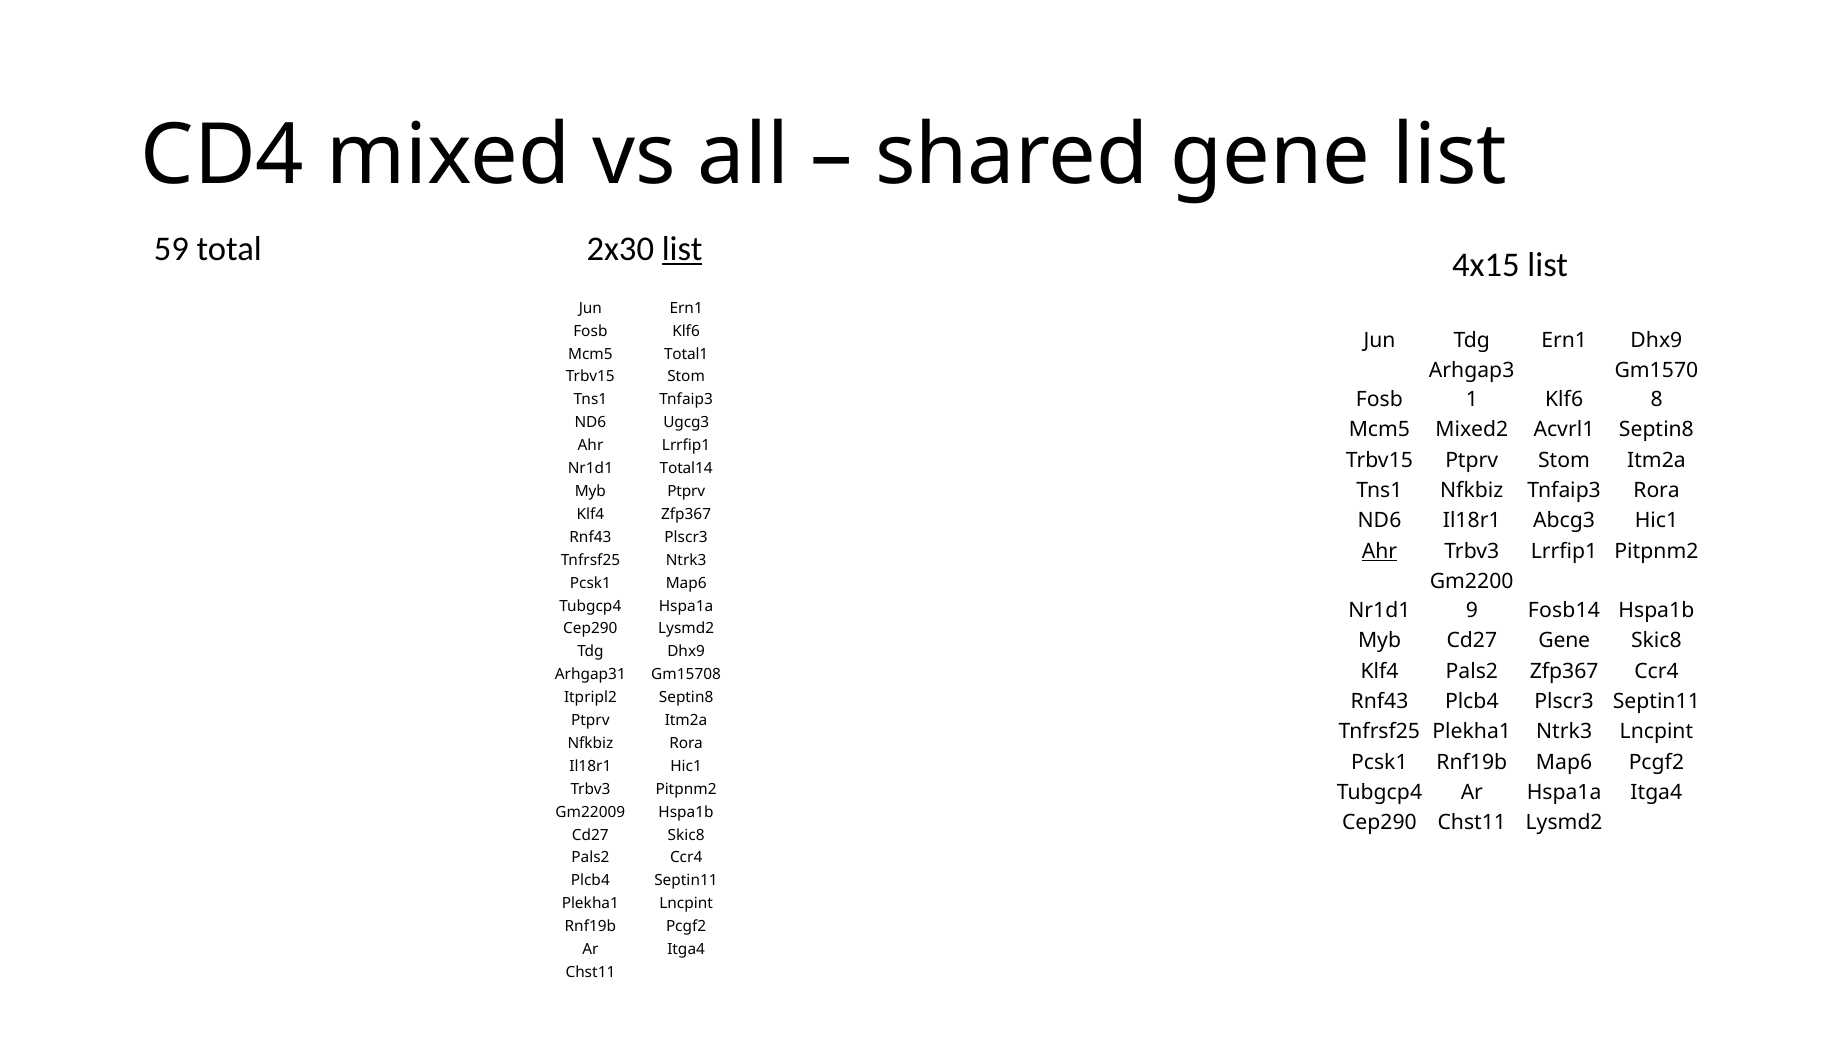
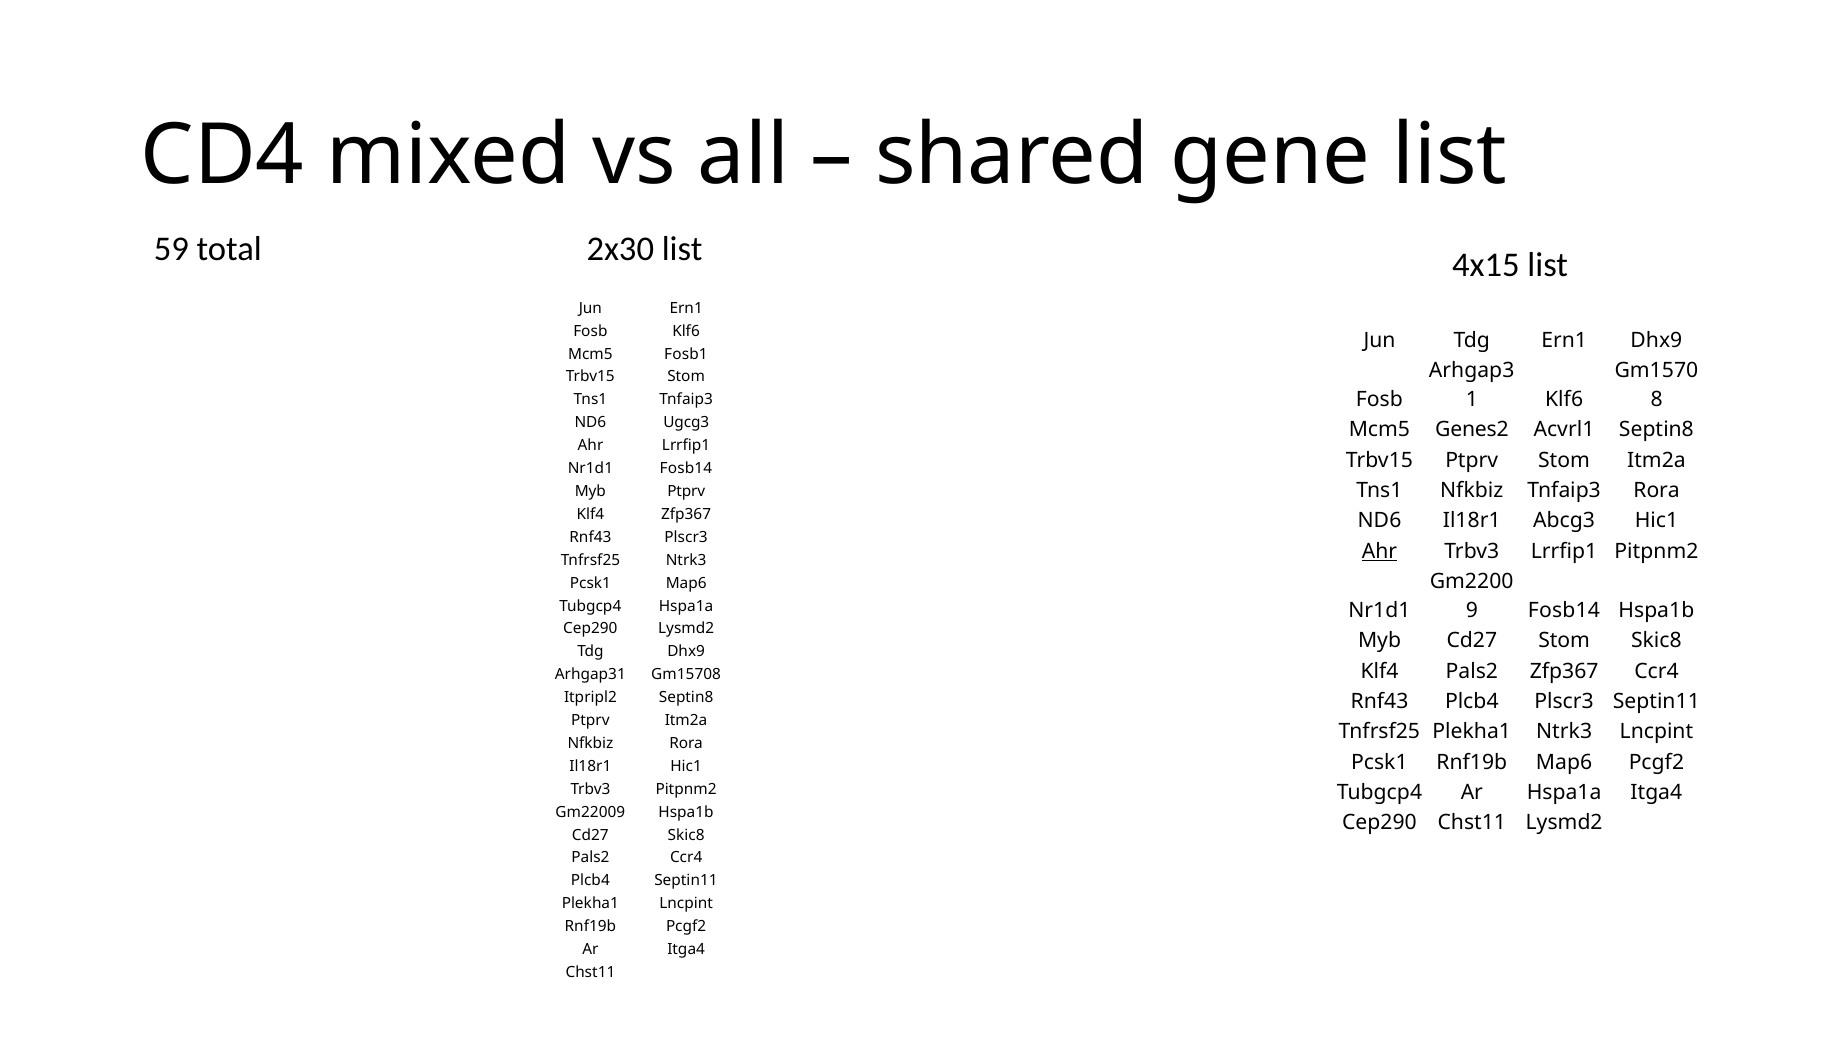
list at (682, 249) underline: present -> none
Total1: Total1 -> Fosb1
Mixed2: Mixed2 -> Genes2
Nr1d1 Total14: Total14 -> Fosb14
Cd27 Gene: Gene -> Stom
